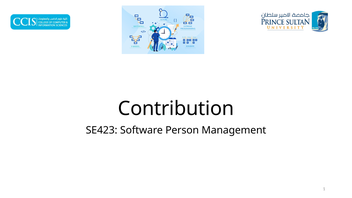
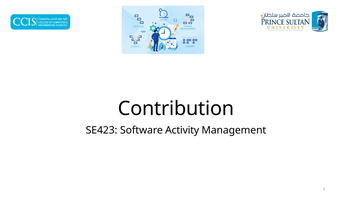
Person: Person -> Activity
